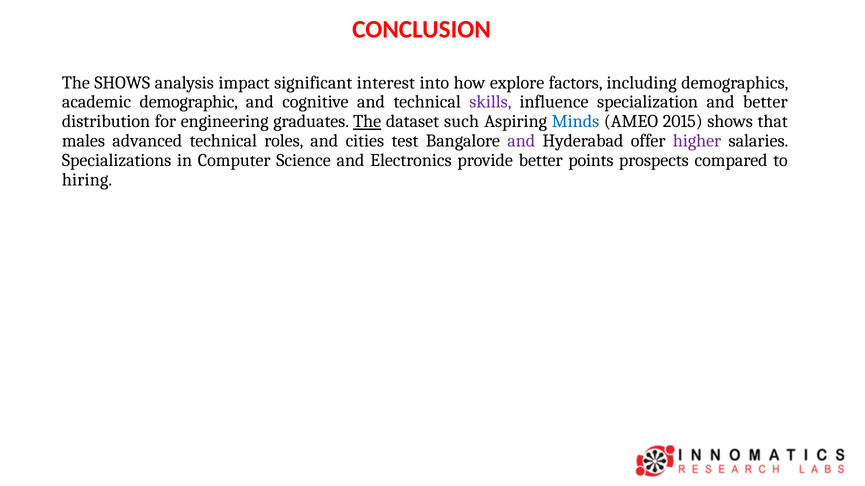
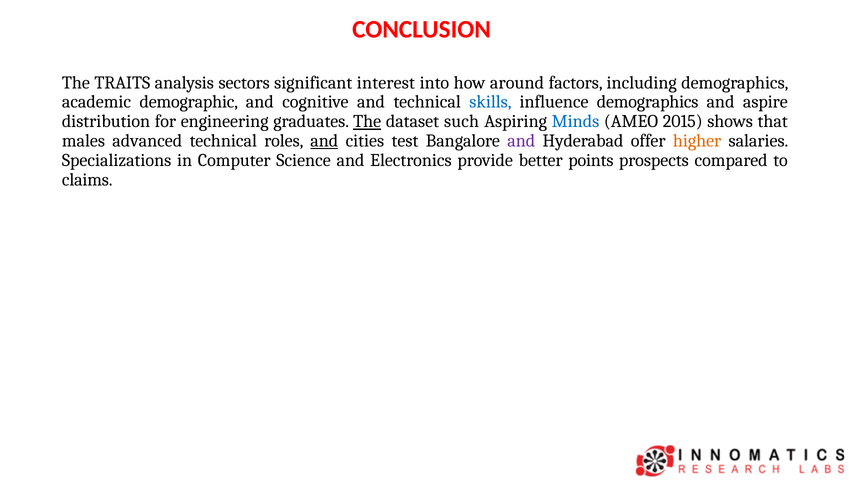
The SHOWS: SHOWS -> TRAITS
impact: impact -> sectors
explore: explore -> around
skills colour: purple -> blue
influence specialization: specialization -> demographics
and better: better -> aspire
and at (324, 141) underline: none -> present
higher colour: purple -> orange
hiring: hiring -> claims
